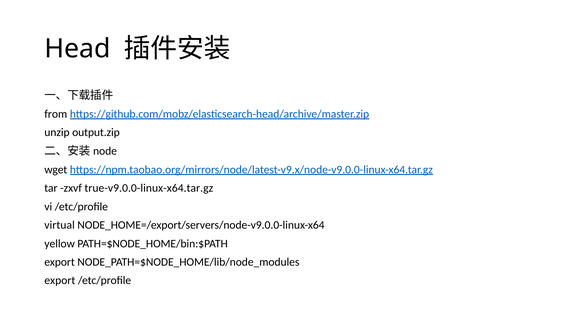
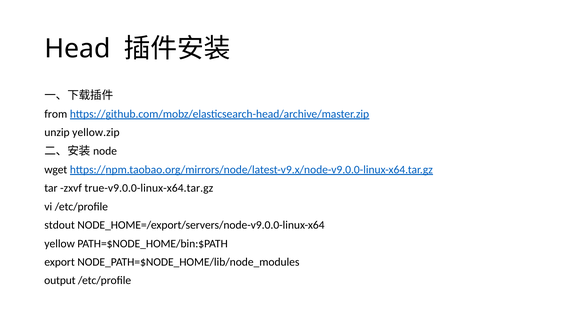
output.zip: output.zip -> yellow.zip
virtual: virtual -> stdout
export at (60, 281): export -> output
